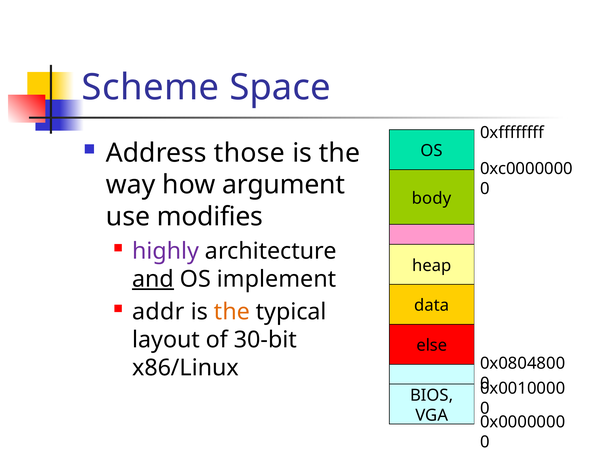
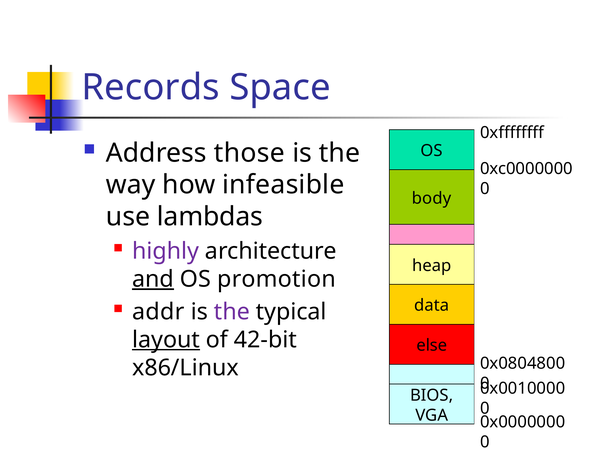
Scheme: Scheme -> Records
argument: argument -> infeasible
modifies: modifies -> lambdas
implement: implement -> promotion
the at (232, 312) colour: orange -> purple
layout underline: none -> present
30-bit: 30-bit -> 42-bit
